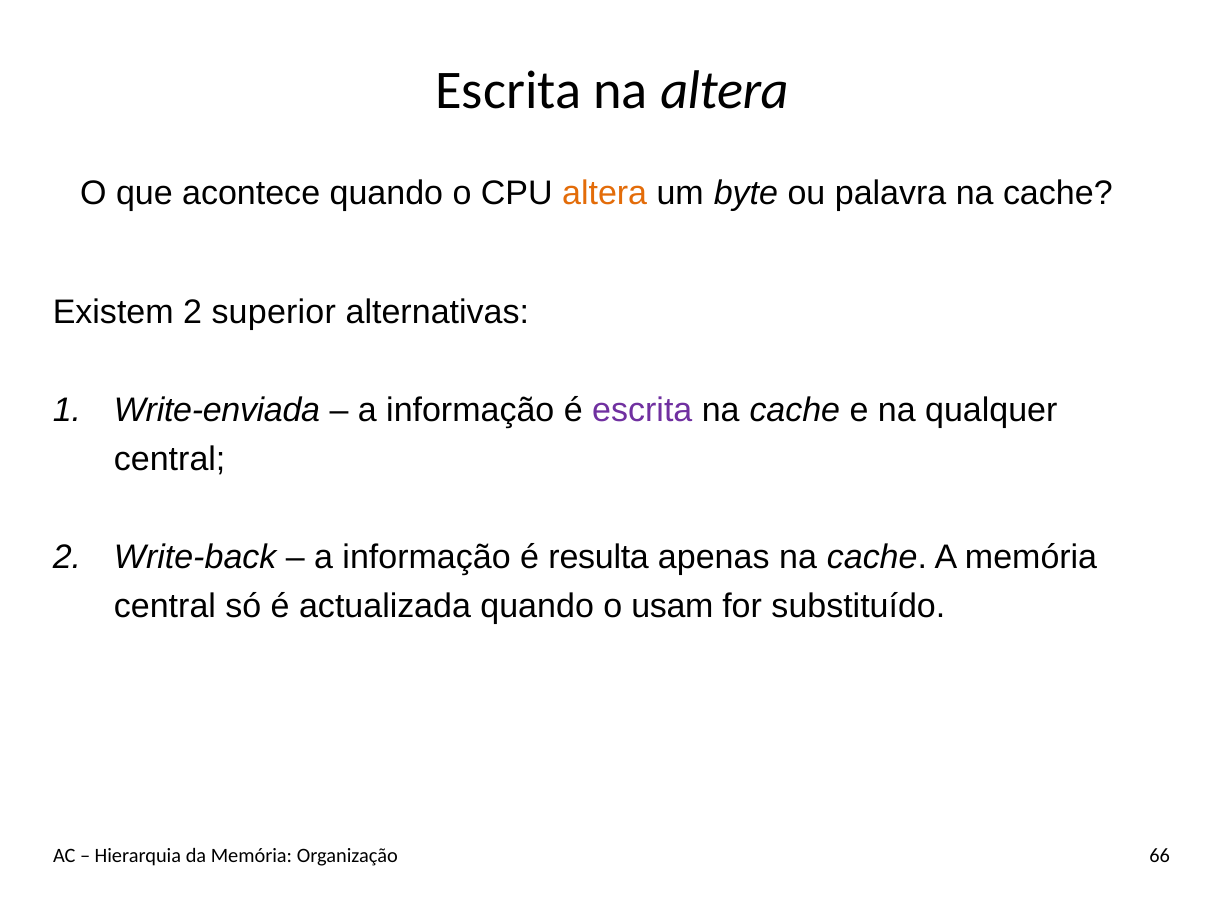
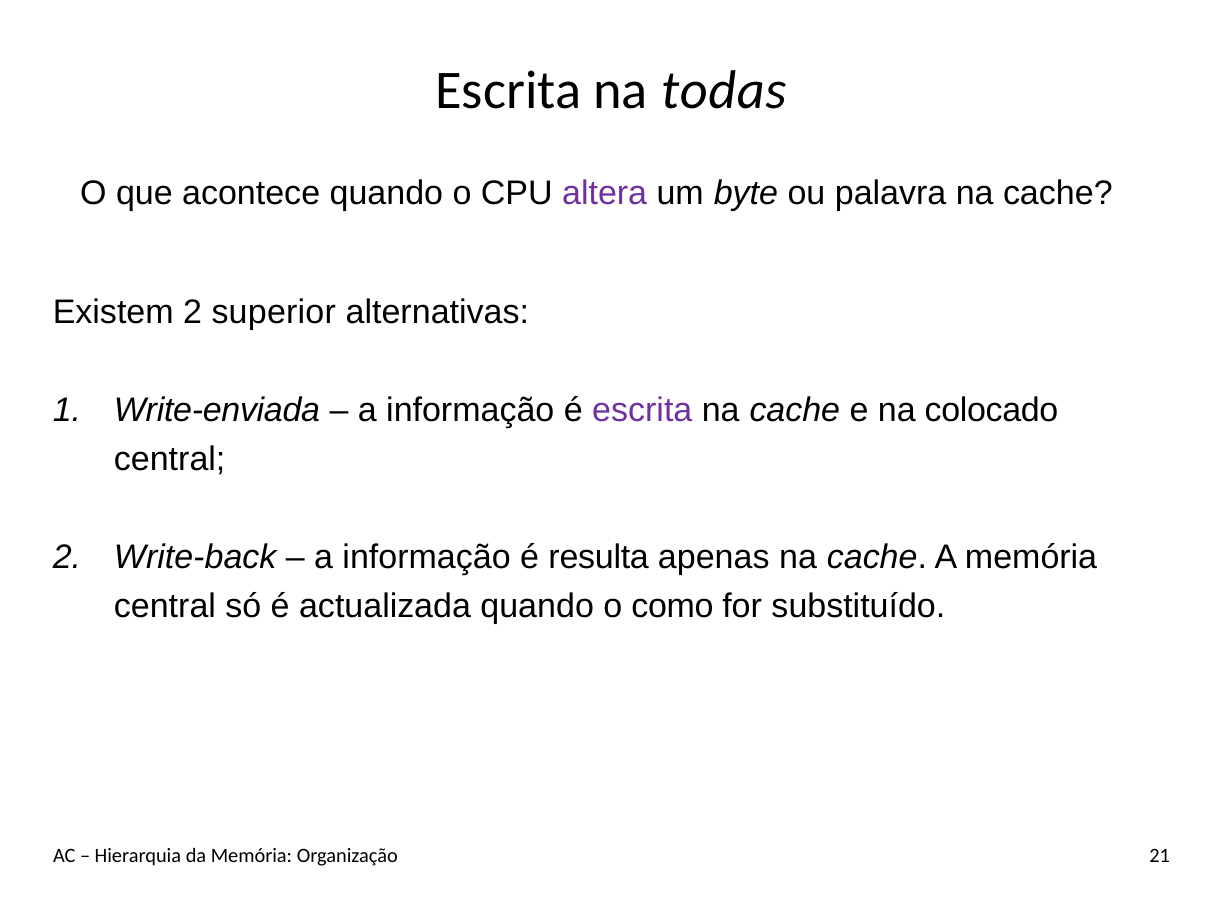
na altera: altera -> todas
altera at (605, 193) colour: orange -> purple
qualquer: qualquer -> colocado
usam: usam -> como
66: 66 -> 21
